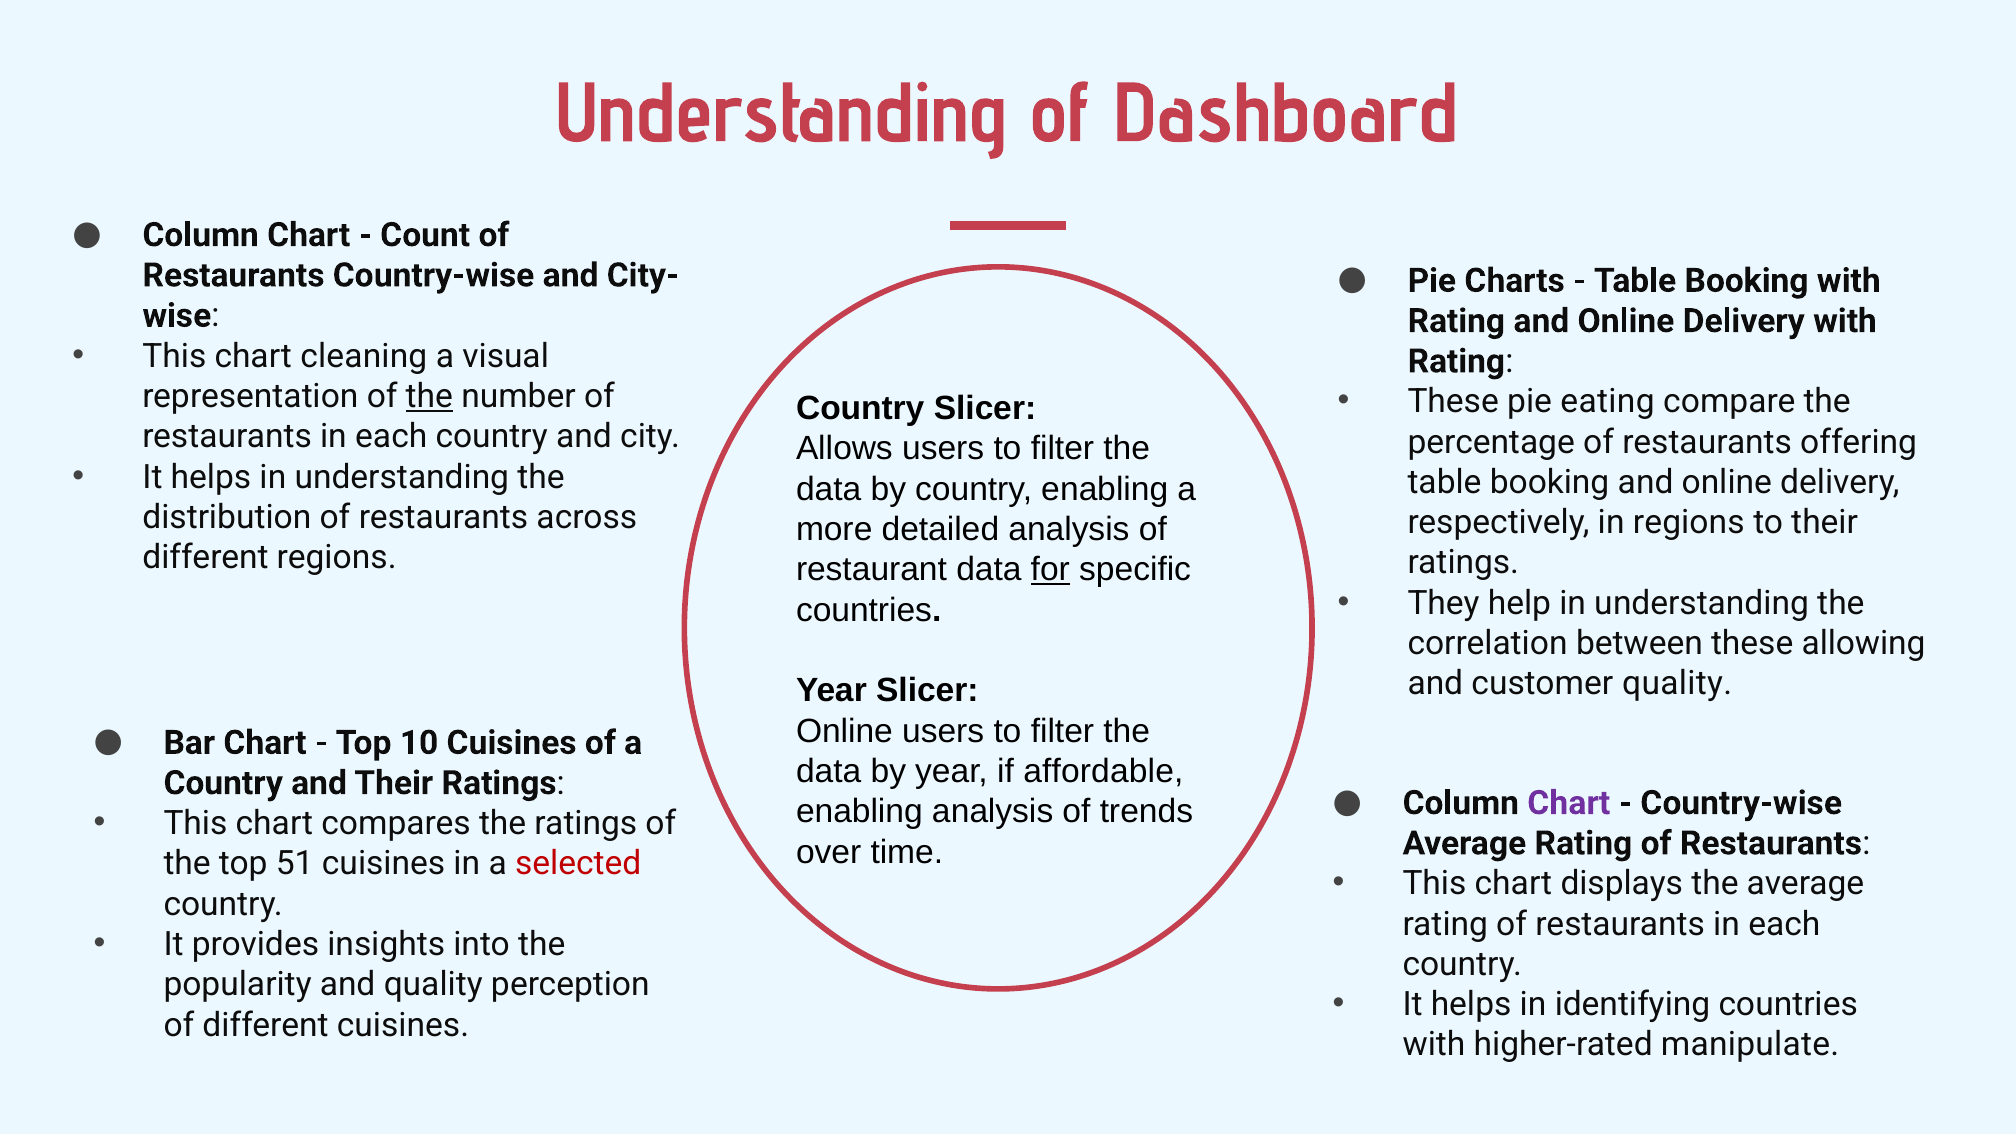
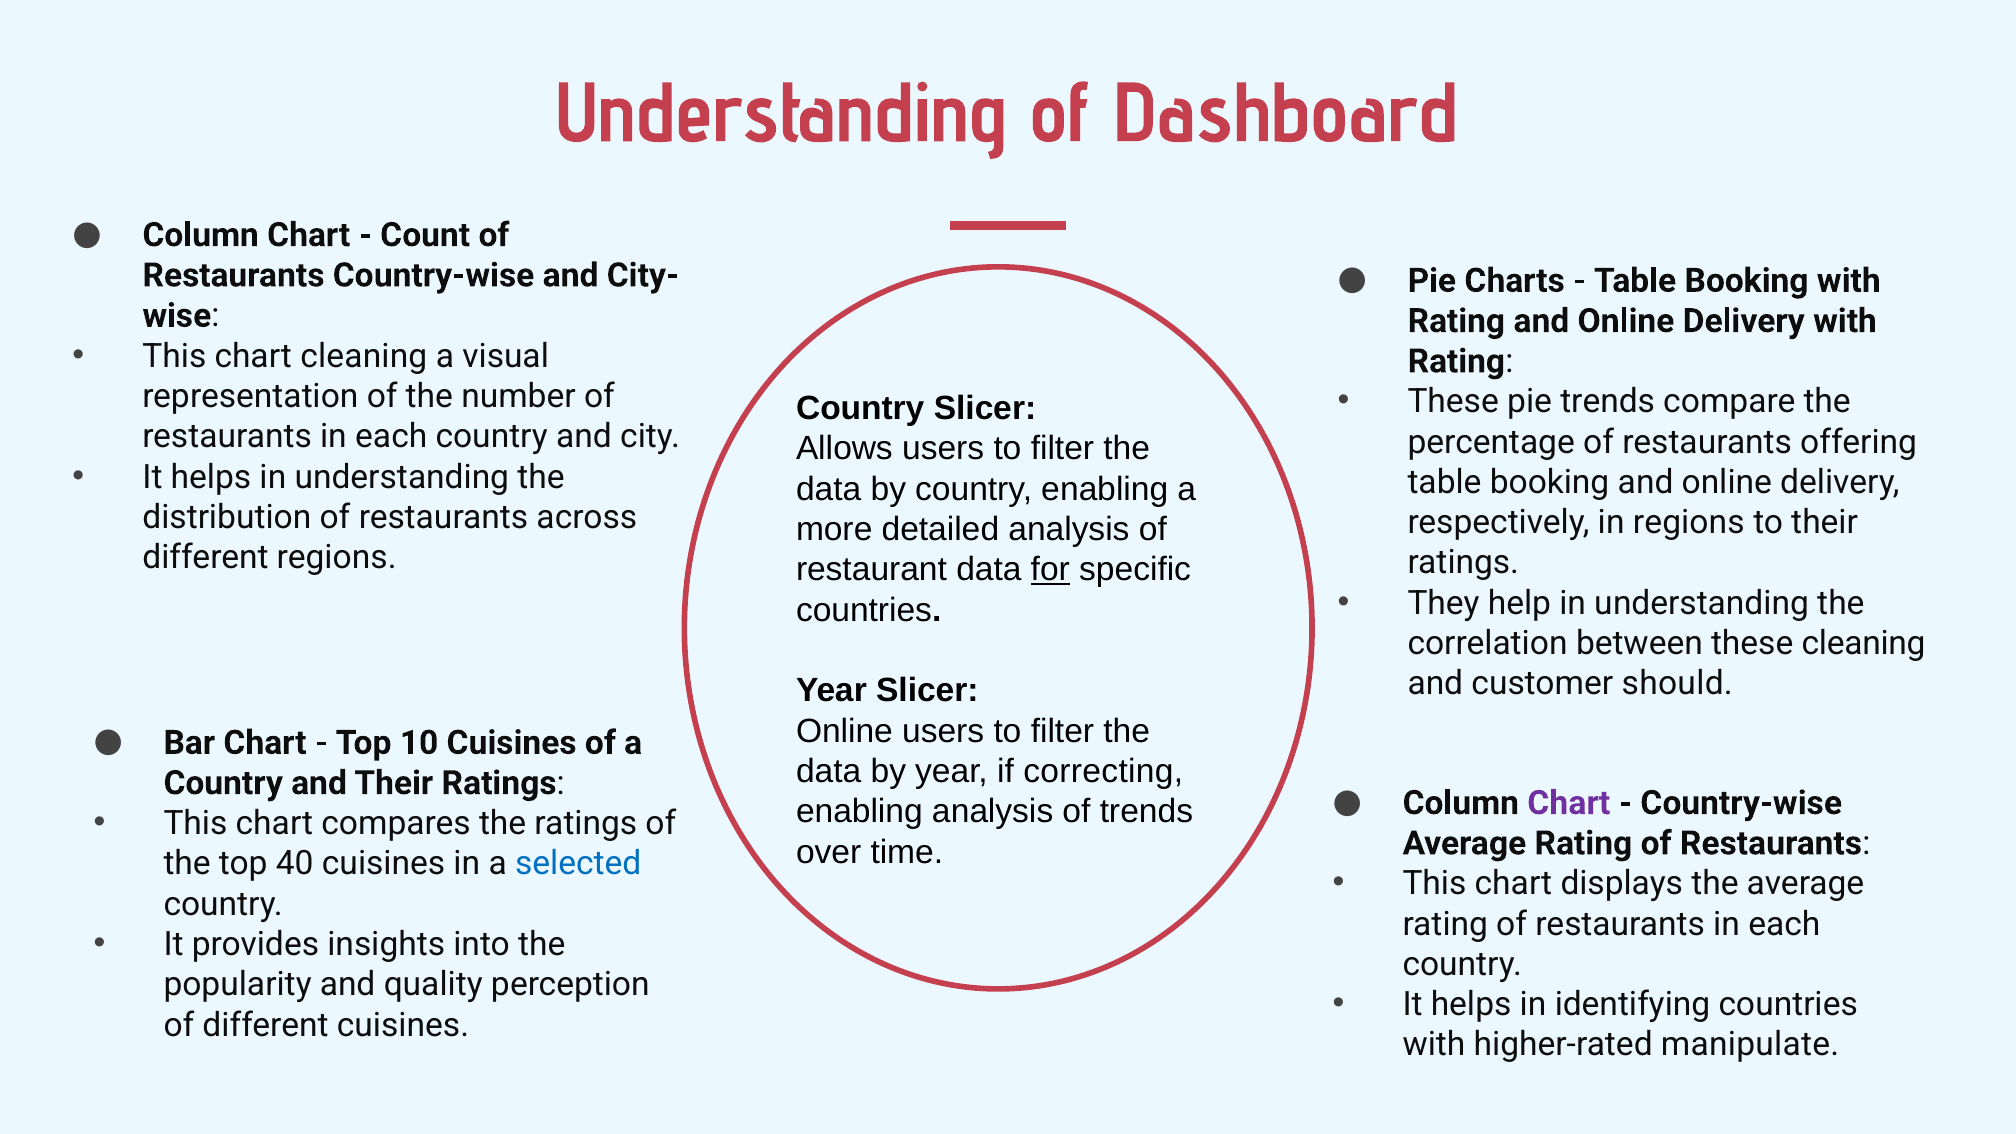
the at (429, 396) underline: present -> none
pie eating: eating -> trends
these allowing: allowing -> cleaning
customer quality: quality -> should
affordable: affordable -> correcting
51: 51 -> 40
selected colour: red -> blue
